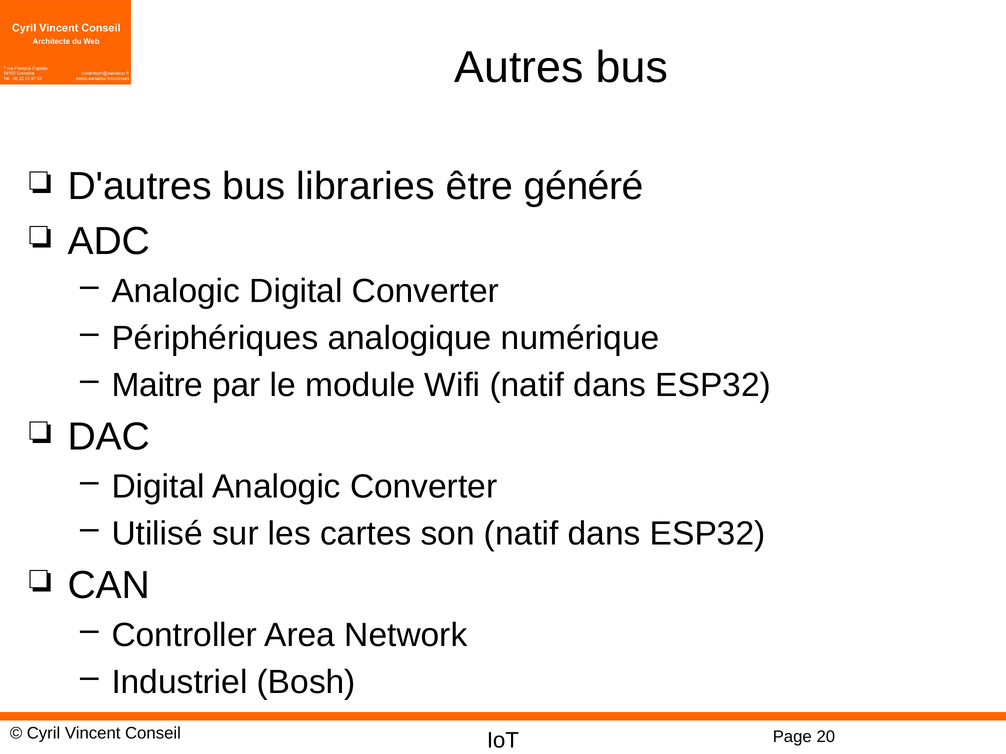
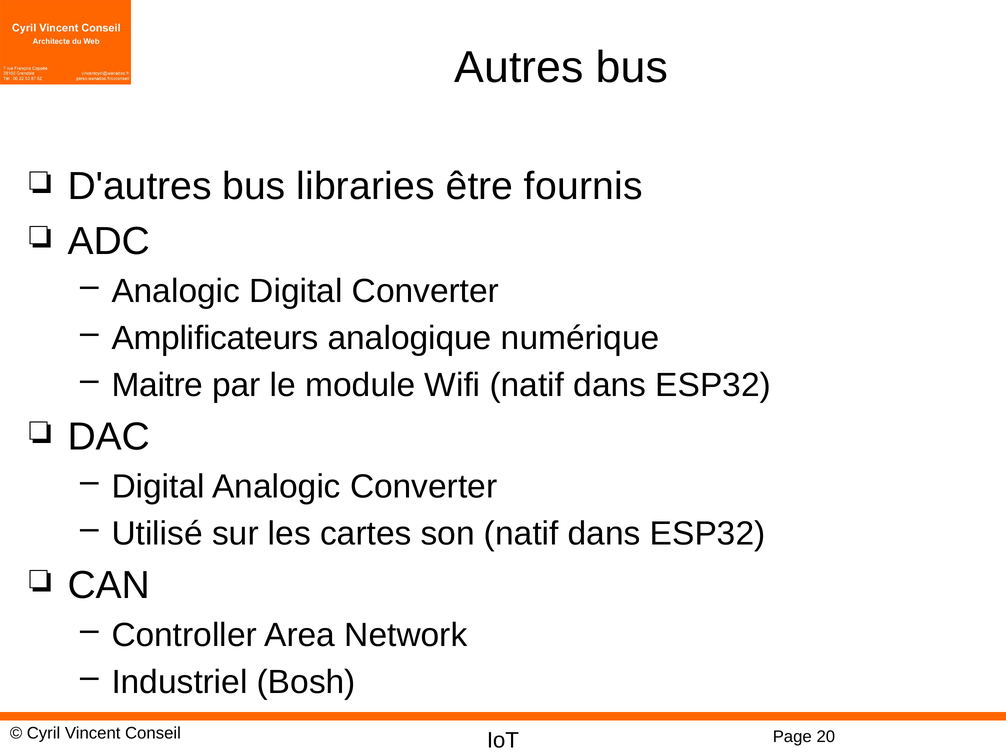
généré: généré -> fournis
Périphériques: Périphériques -> Amplificateurs
